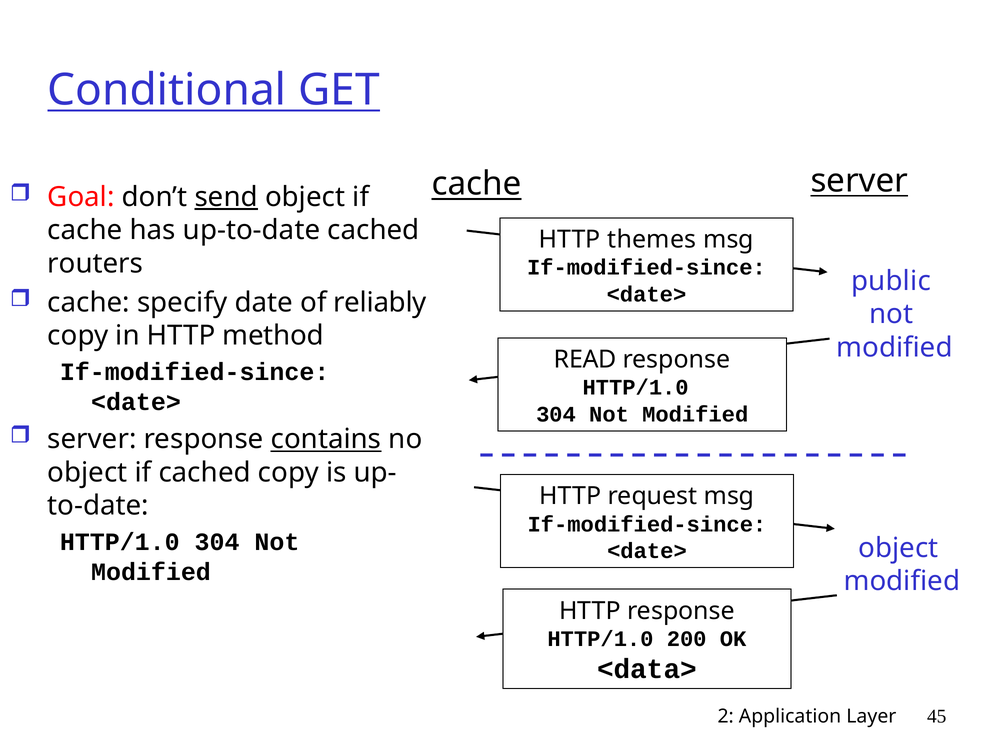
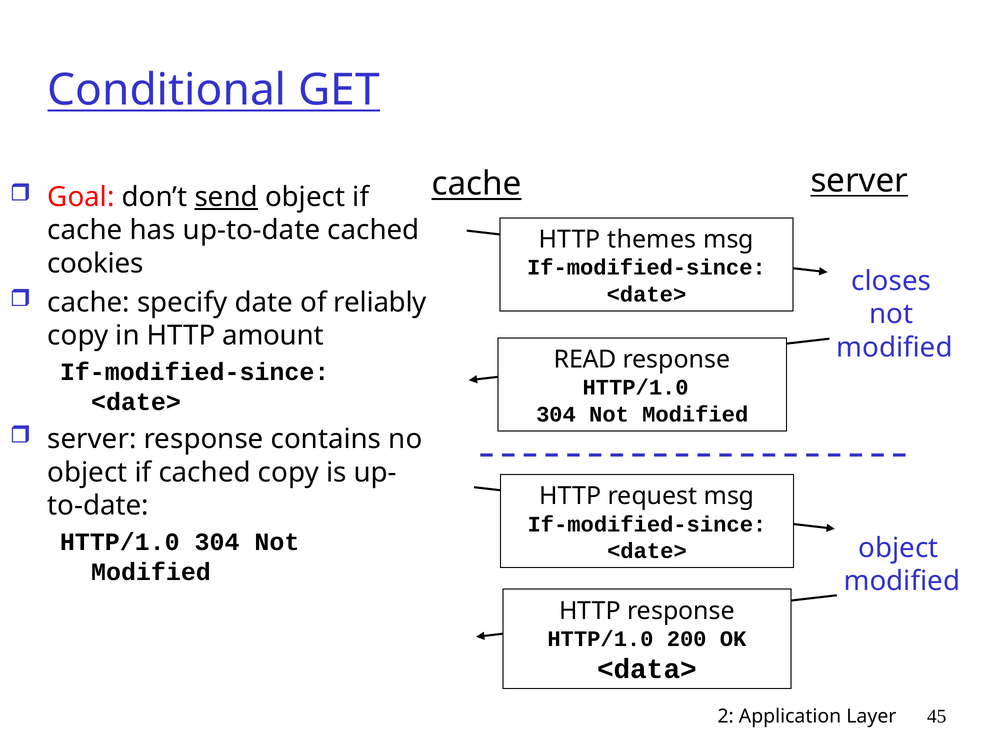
routers: routers -> cookies
public: public -> closes
method: method -> amount
contains underline: present -> none
